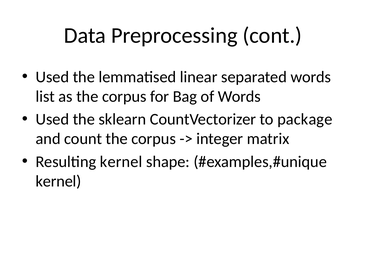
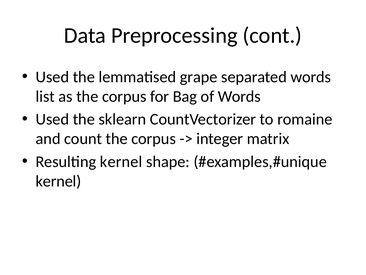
linear: linear -> grape
package: package -> romaine
